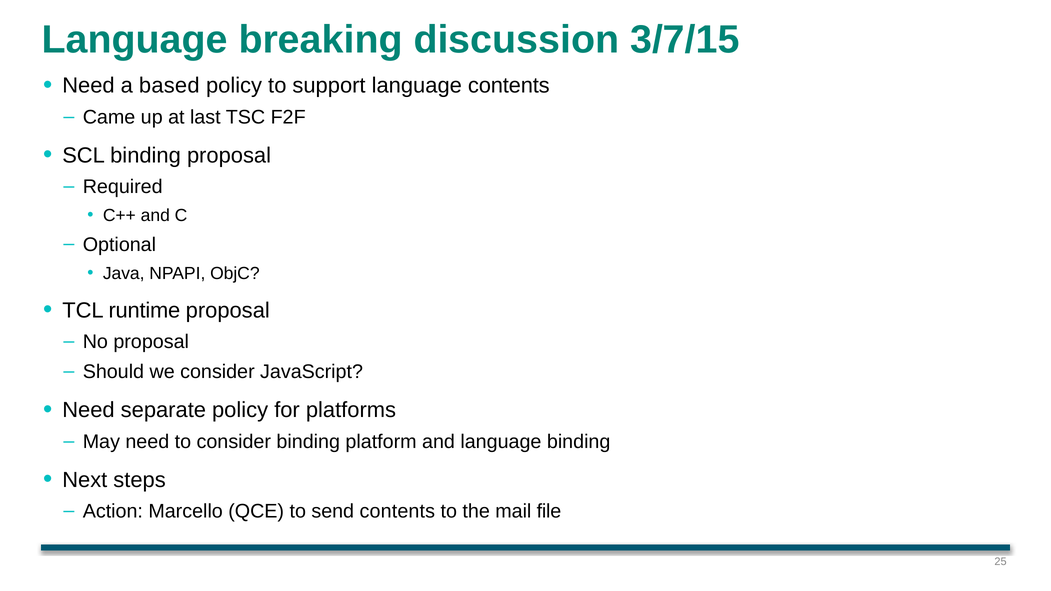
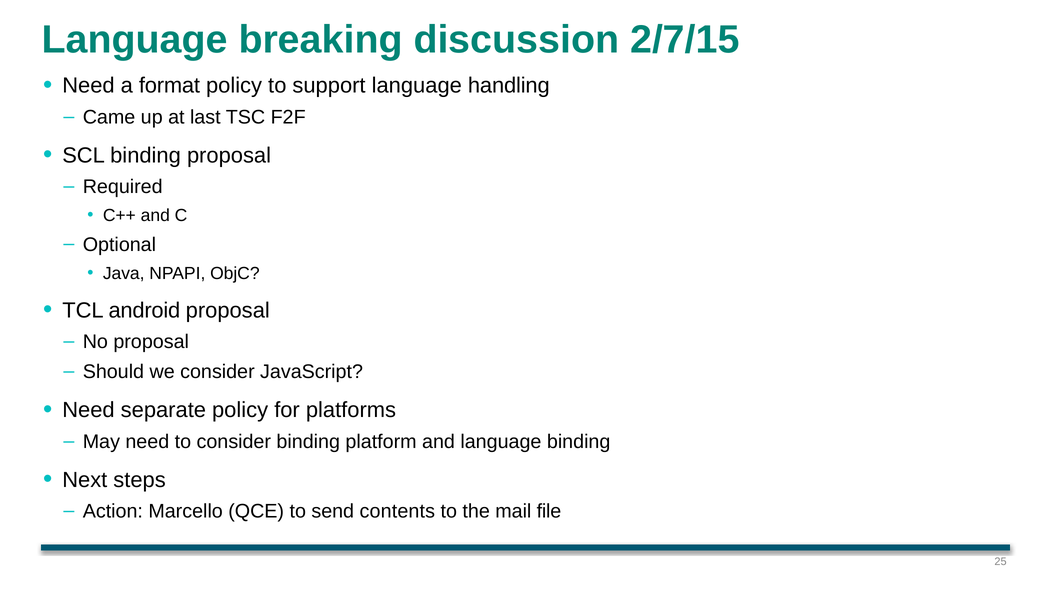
3/7/15: 3/7/15 -> 2/7/15
based: based -> format
language contents: contents -> handling
runtime: runtime -> android
